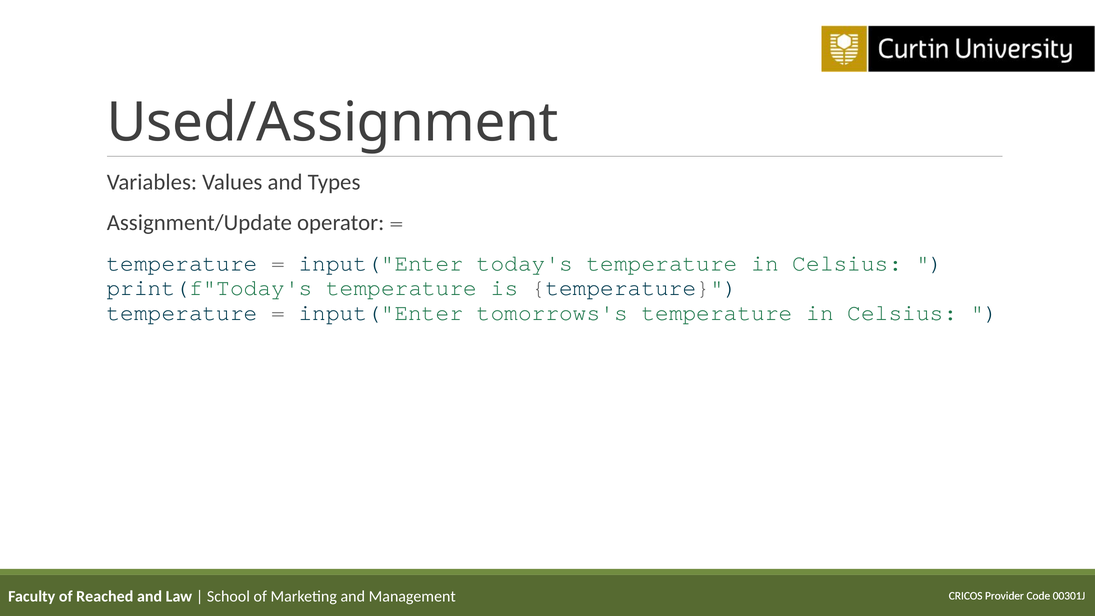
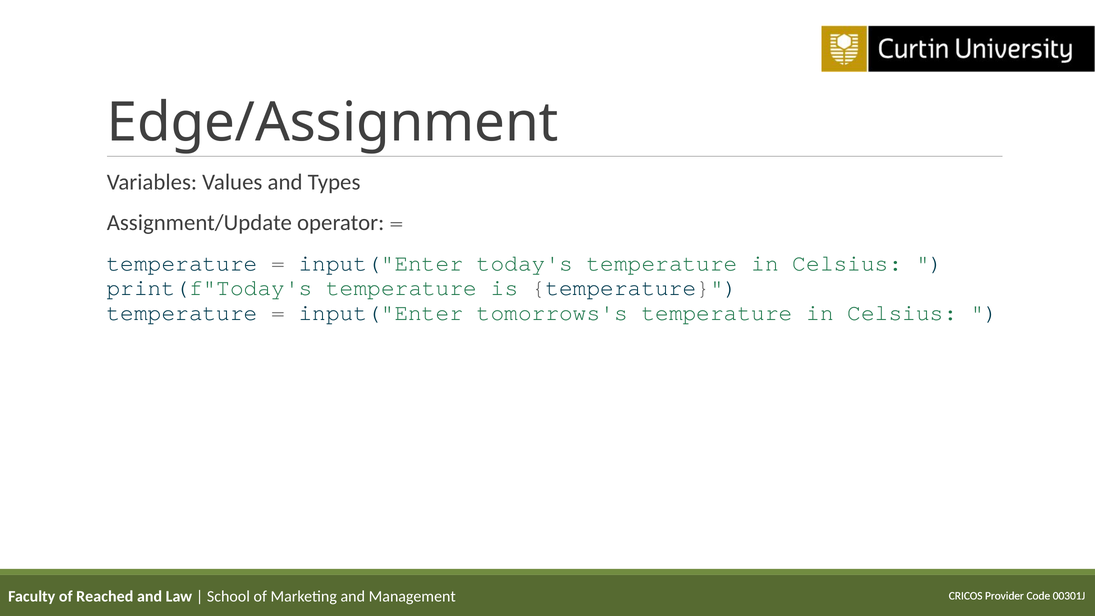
Used/Assignment: Used/Assignment -> Edge/Assignment
